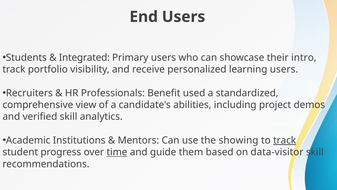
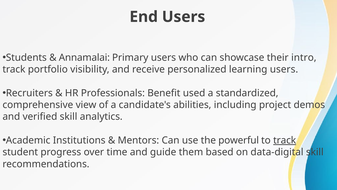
Integrated: Integrated -> Annamalai
showing: showing -> powerful
time underline: present -> none
data-visitor: data-visitor -> data-digital
